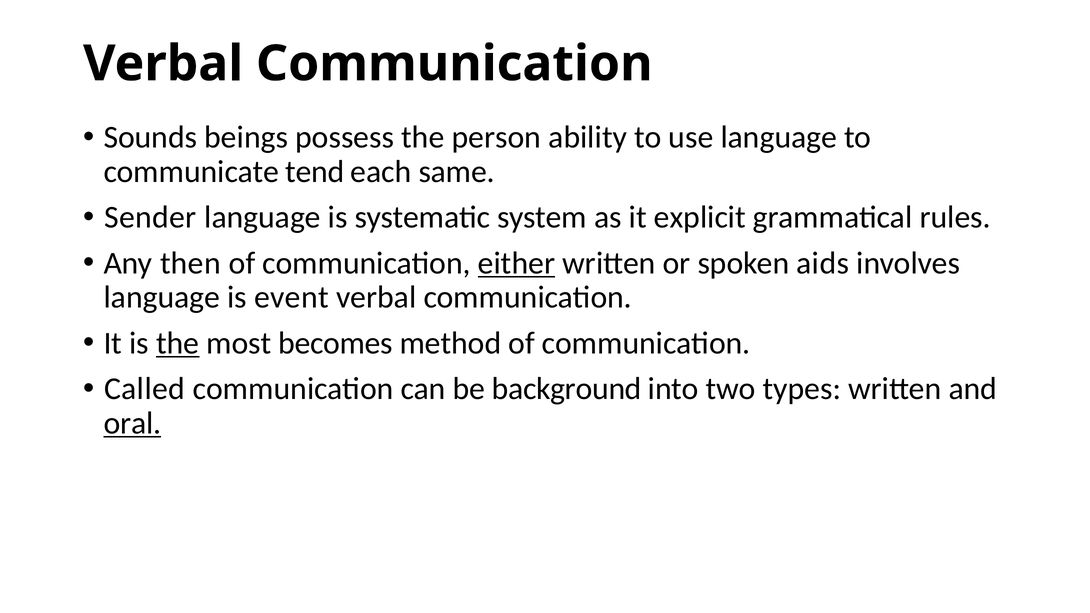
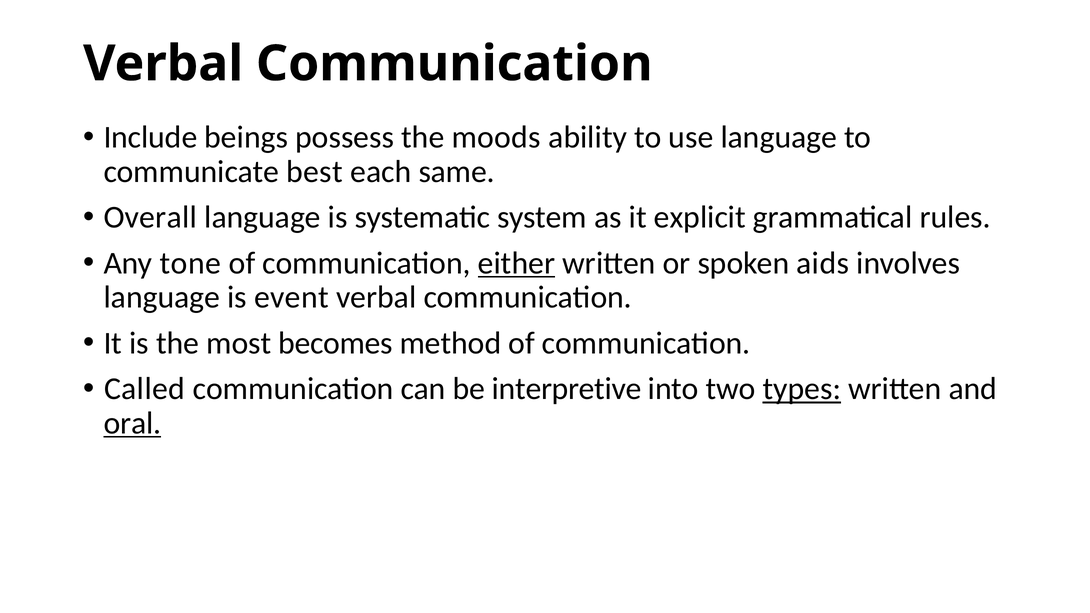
Sounds: Sounds -> Include
person: person -> moods
tend: tend -> best
Sender: Sender -> Overall
then: then -> tone
the at (178, 343) underline: present -> none
background: background -> interpretive
types underline: none -> present
